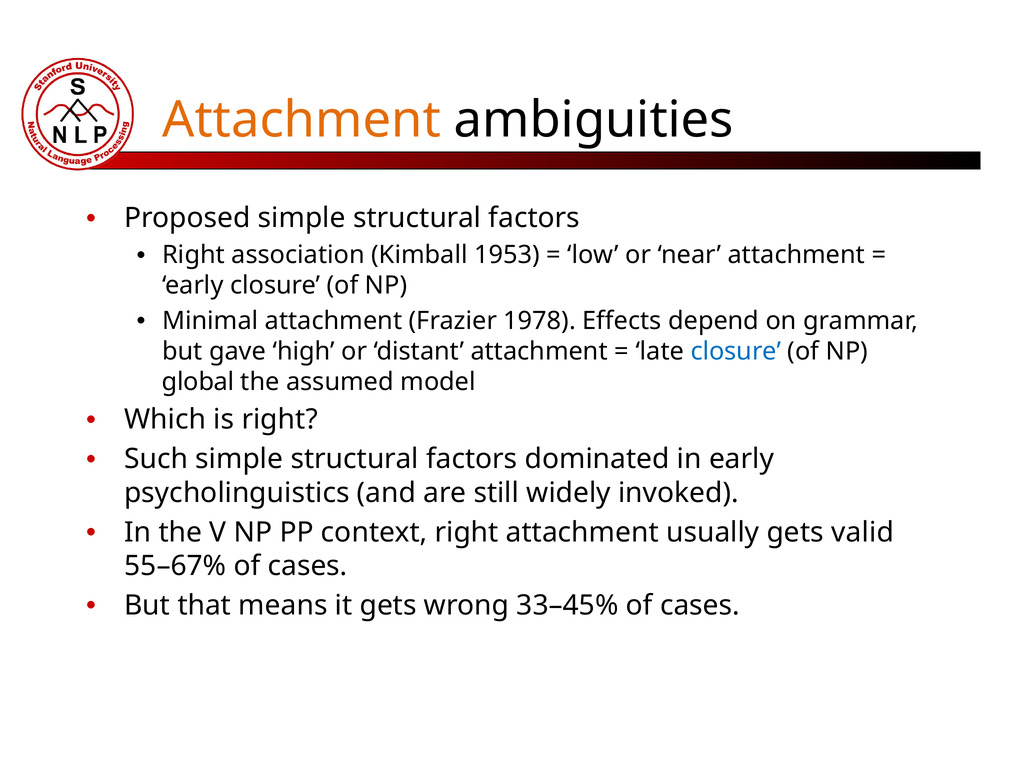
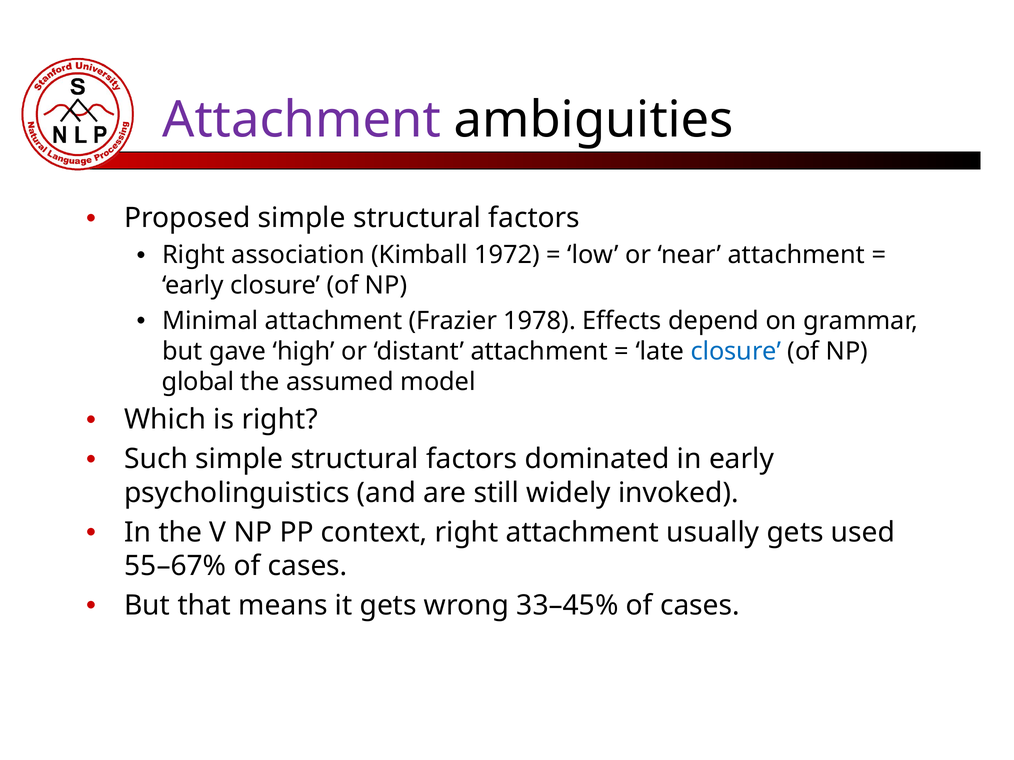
Attachment at (302, 120) colour: orange -> purple
1953: 1953 -> 1972
valid: valid -> used
